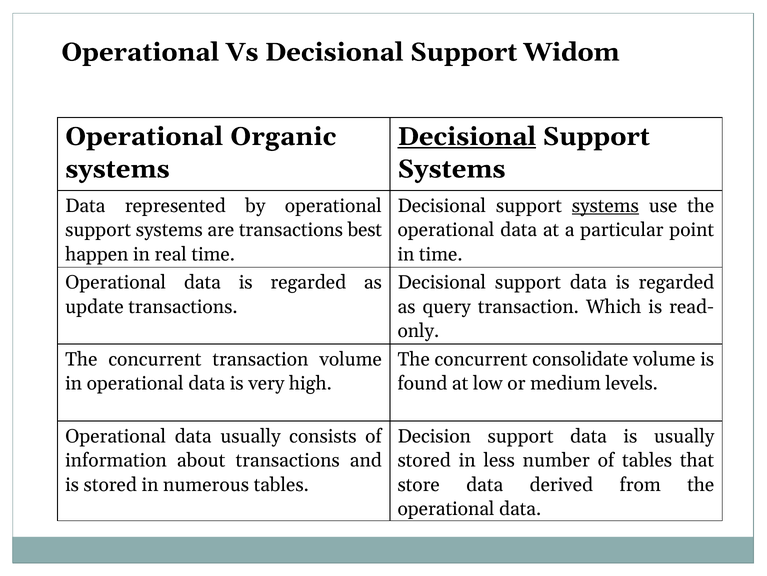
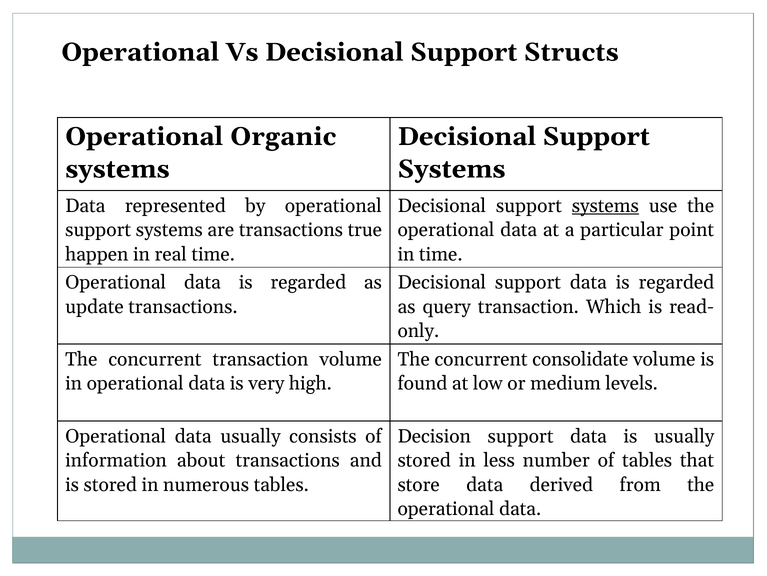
Widom: Widom -> Structs
Decisional at (467, 136) underline: present -> none
best: best -> true
